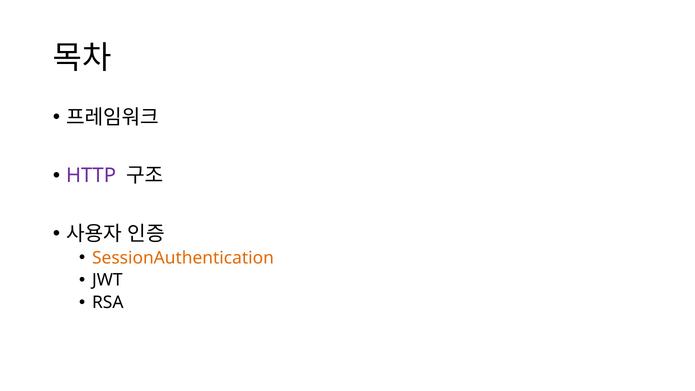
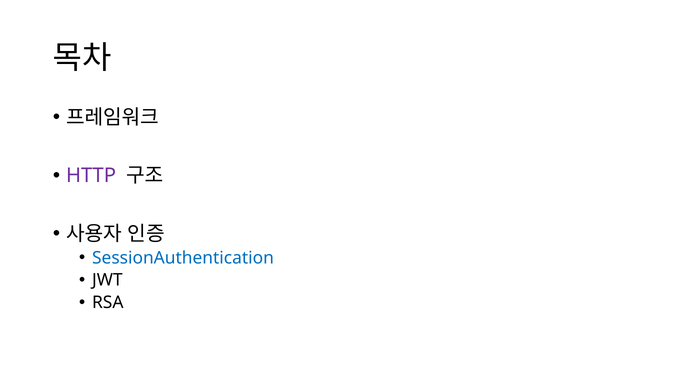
SessionAuthentication colour: orange -> blue
